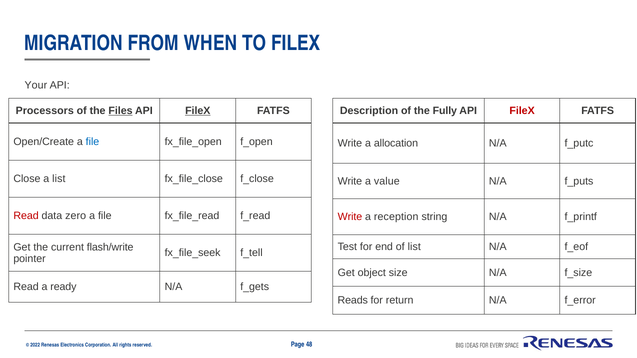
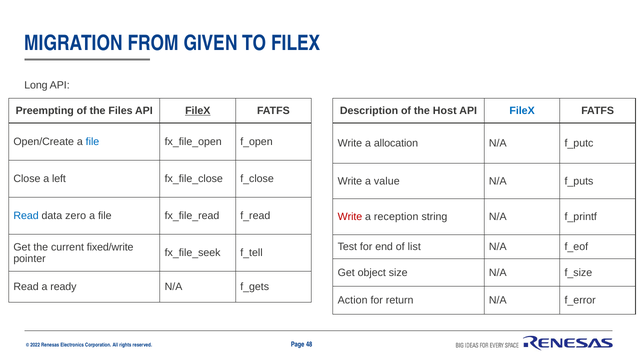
WHEN: WHEN -> GIVEN
Your: Your -> Long
Processors: Processors -> Preempting
Files underline: present -> none
Fully: Fully -> Host
FileX at (522, 111) colour: red -> blue
a list: list -> left
Read at (26, 216) colour: red -> blue
flash/write: flash/write -> fixed/write
Reads: Reads -> Action
